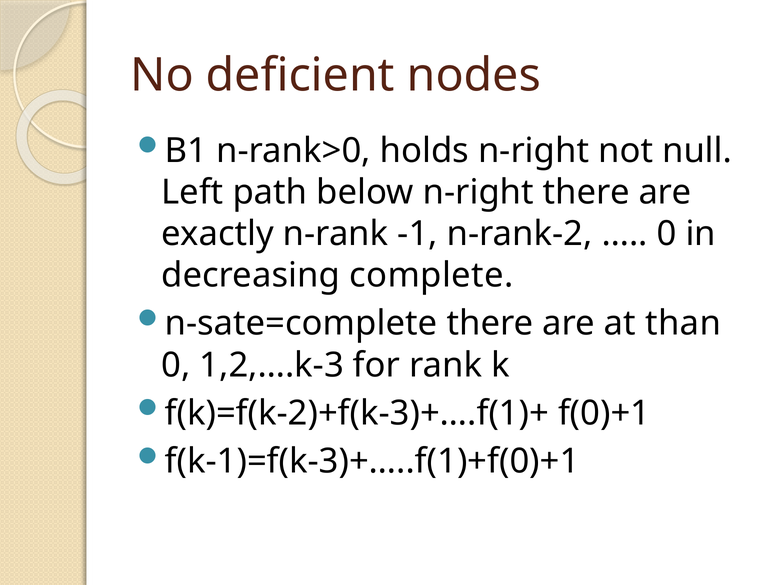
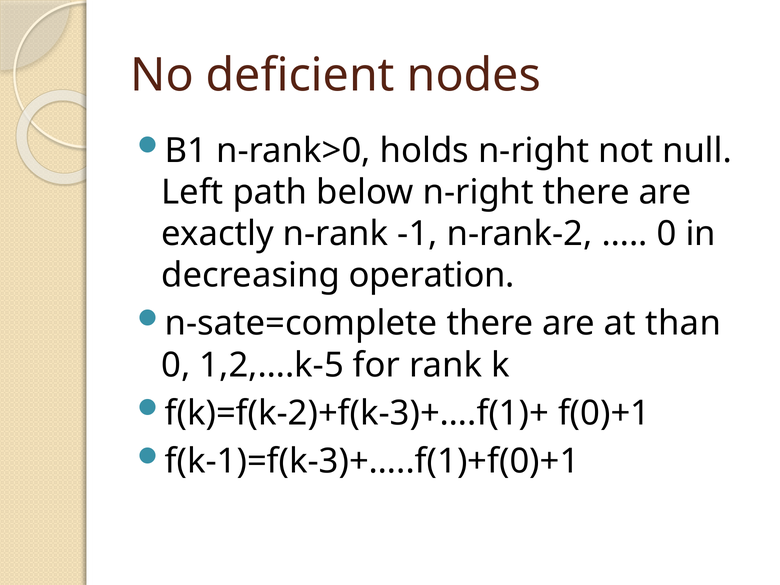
complete: complete -> operation
1,2,….k-3: 1,2,….k-3 -> 1,2,….k-5
